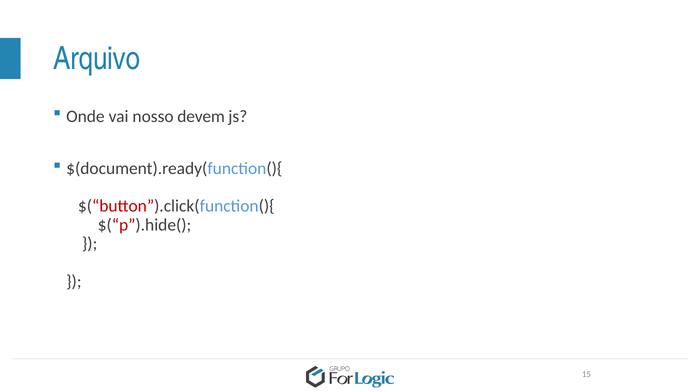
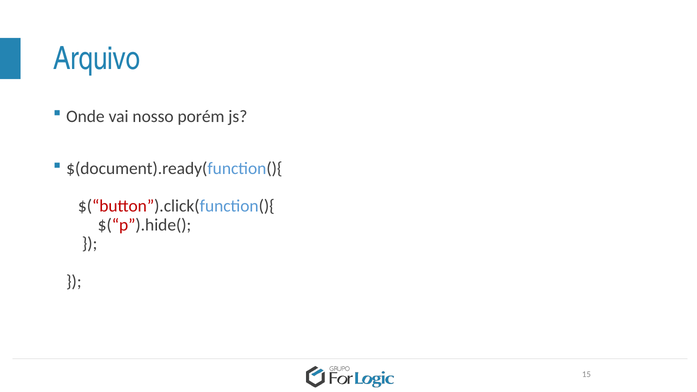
devem: devem -> porém
